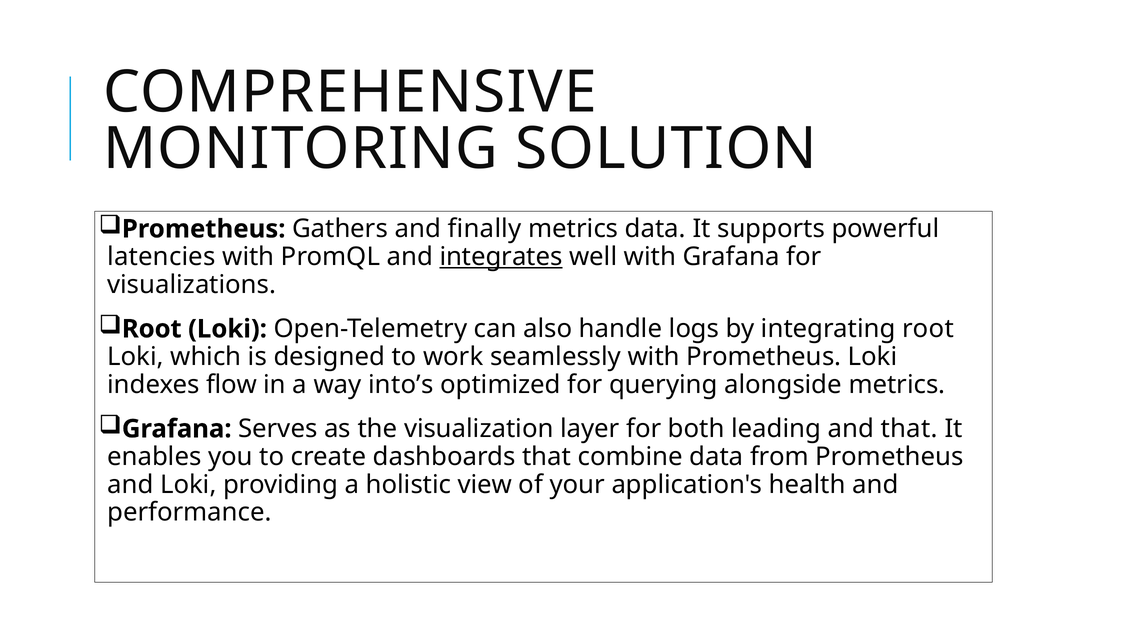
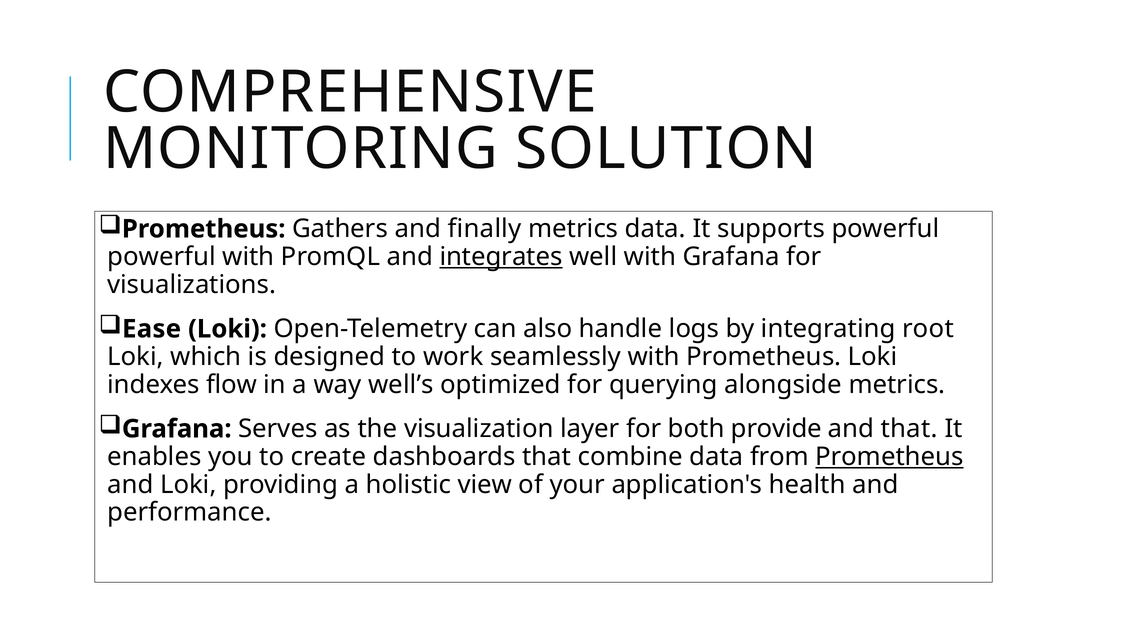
latencies at (161, 257): latencies -> powerful
Root at (152, 329): Root -> Ease
into’s: into’s -> well’s
leading: leading -> provide
Prometheus at (889, 457) underline: none -> present
